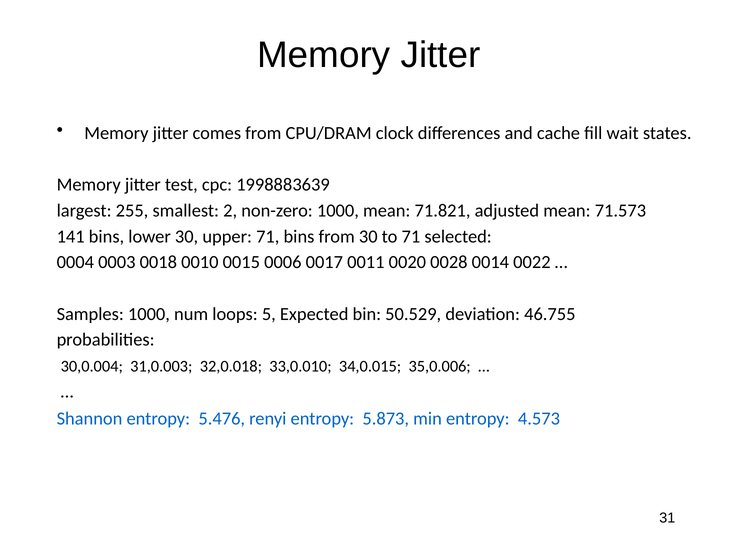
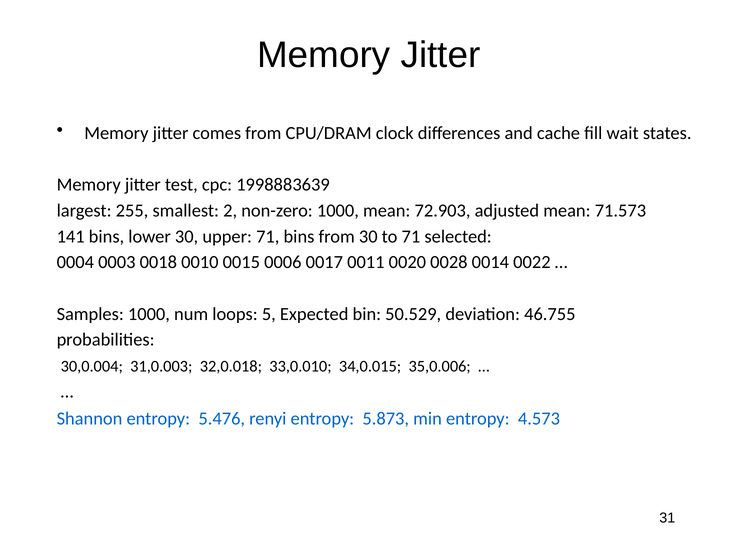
71.821: 71.821 -> 72.903
